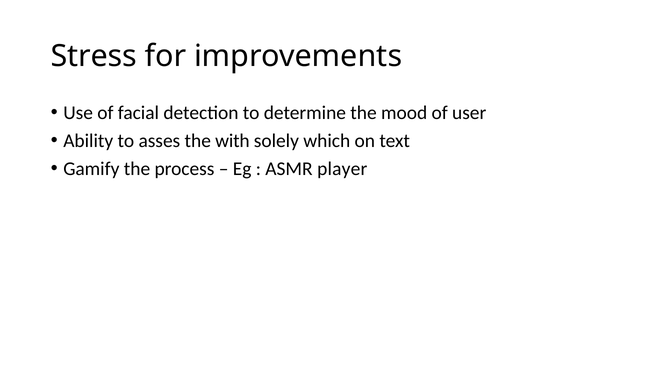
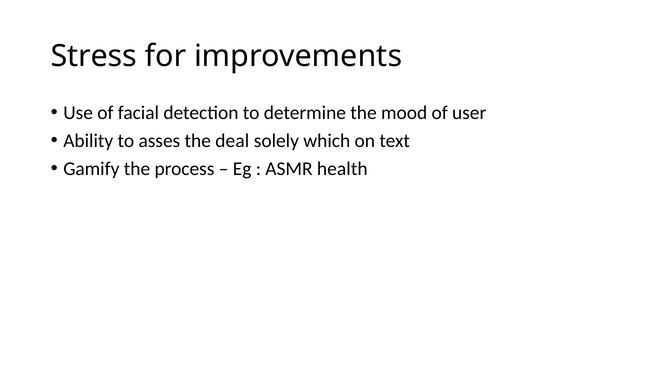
with: with -> deal
player: player -> health
